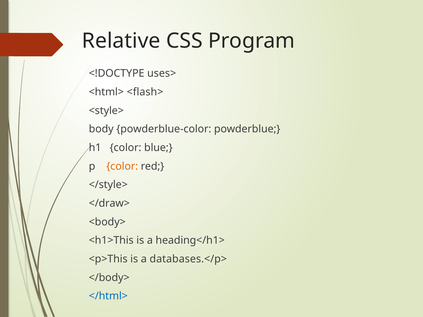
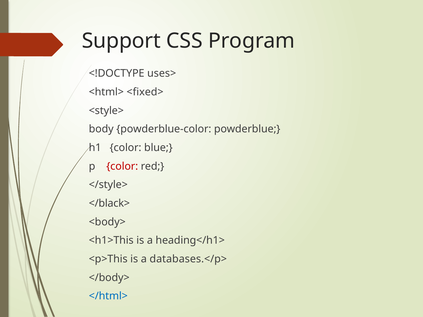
Relative: Relative -> Support
<flash>: <flash> -> <fixed>
color at (122, 166) colour: orange -> red
</draw>: </draw> -> </black>
